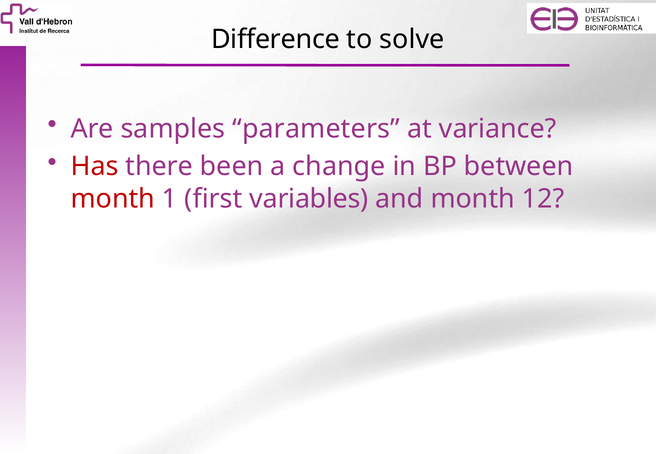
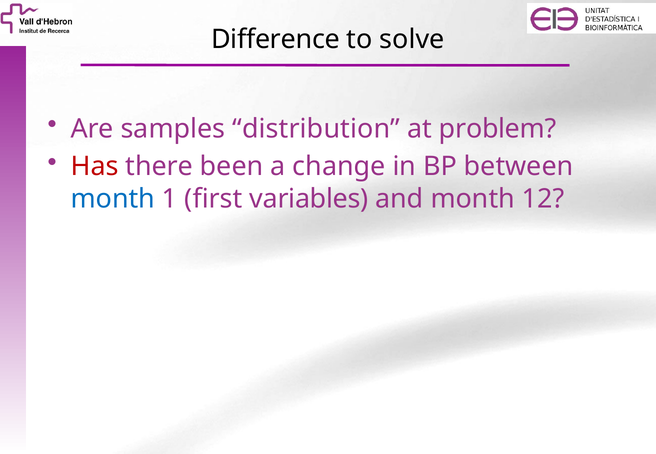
parameters: parameters -> distribution
variance: variance -> problem
month at (113, 199) colour: red -> blue
